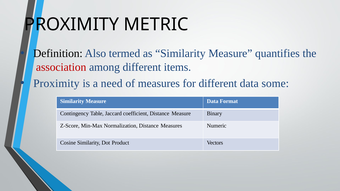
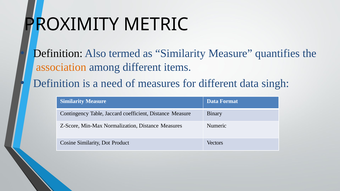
association colour: red -> orange
Proximity at (56, 83): Proximity -> Definition
some: some -> singh
